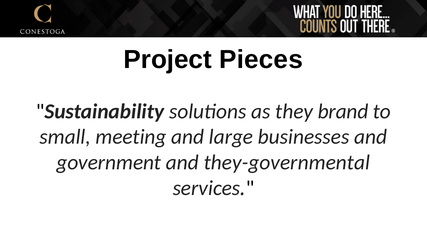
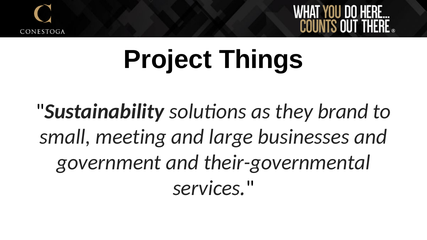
Pieces: Pieces -> Things
they-governmental: they-governmental -> their-governmental
